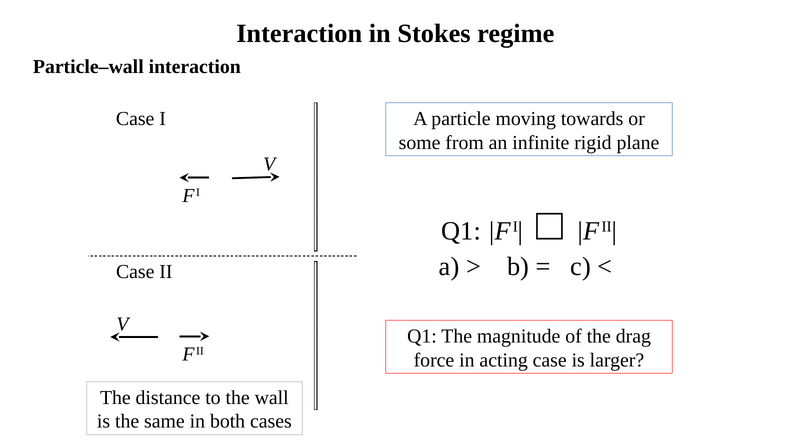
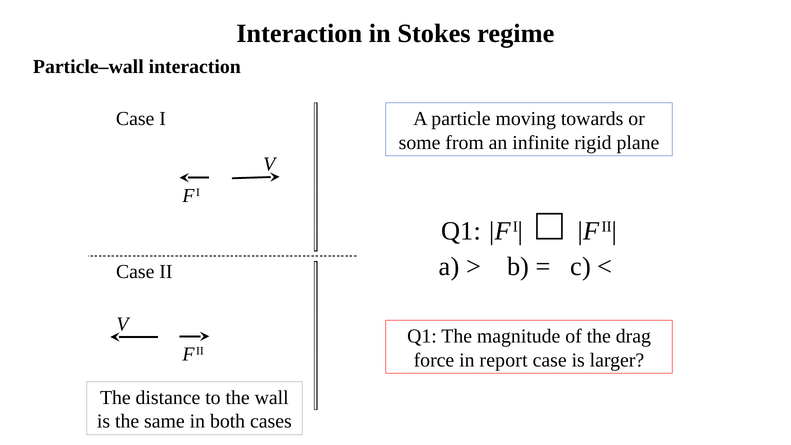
acting: acting -> report
